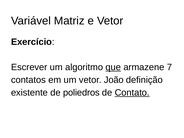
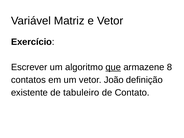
7: 7 -> 8
poliedros: poliedros -> tabuleiro
Contato underline: present -> none
